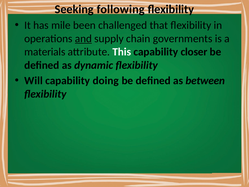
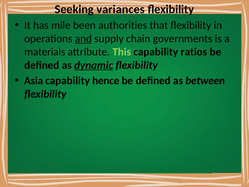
following: following -> variances
challenged: challenged -> authorities
This colour: white -> light green
closer: closer -> ratios
dynamic underline: none -> present
Will: Will -> Asia
doing: doing -> hence
